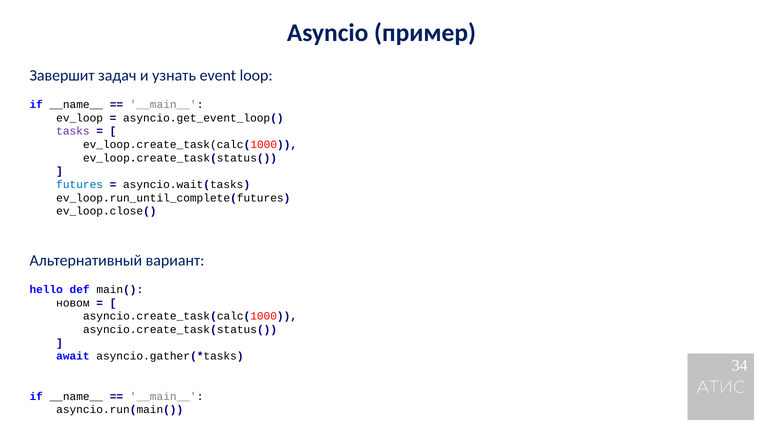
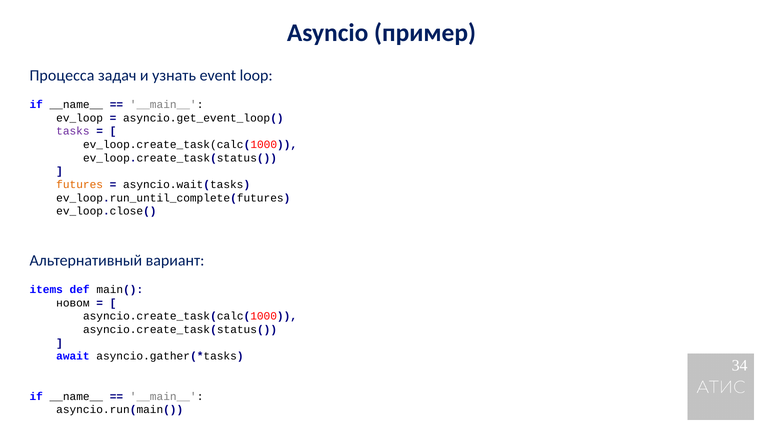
Завершит: Завершит -> Процесса
futures colour: blue -> orange
hello: hello -> items
